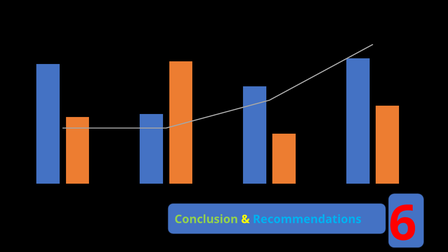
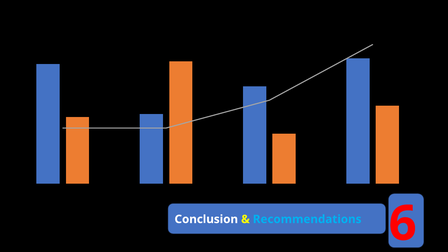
Conclusion colour: light green -> white
